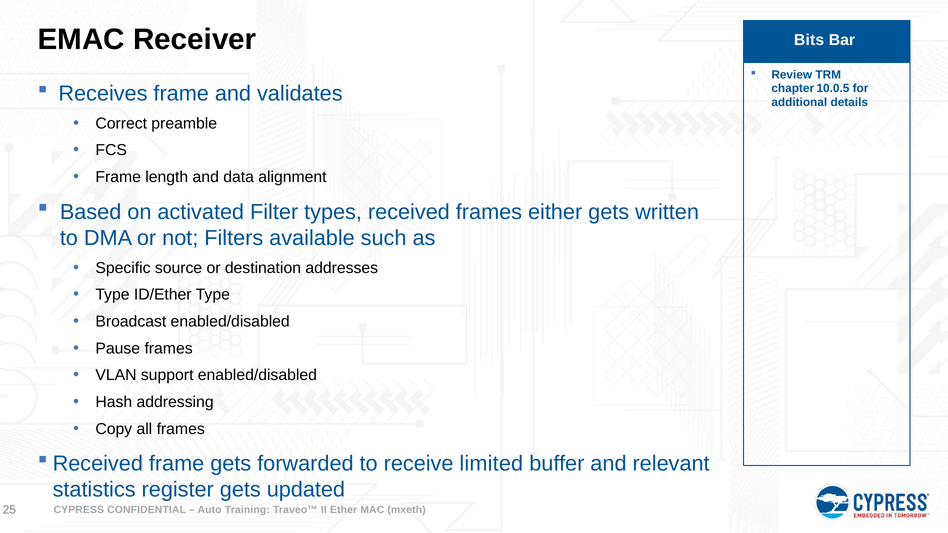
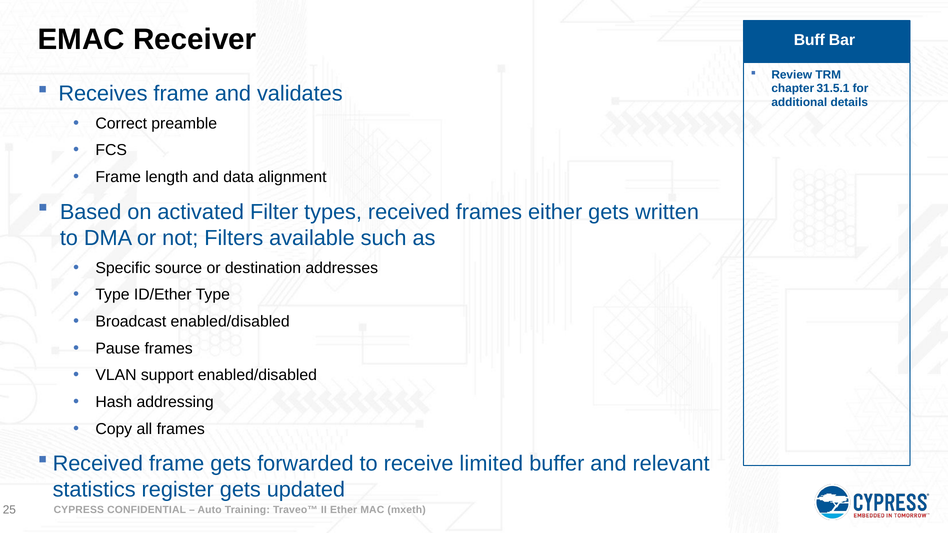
Bits: Bits -> Buff
10.0.5: 10.0.5 -> 31.5.1
